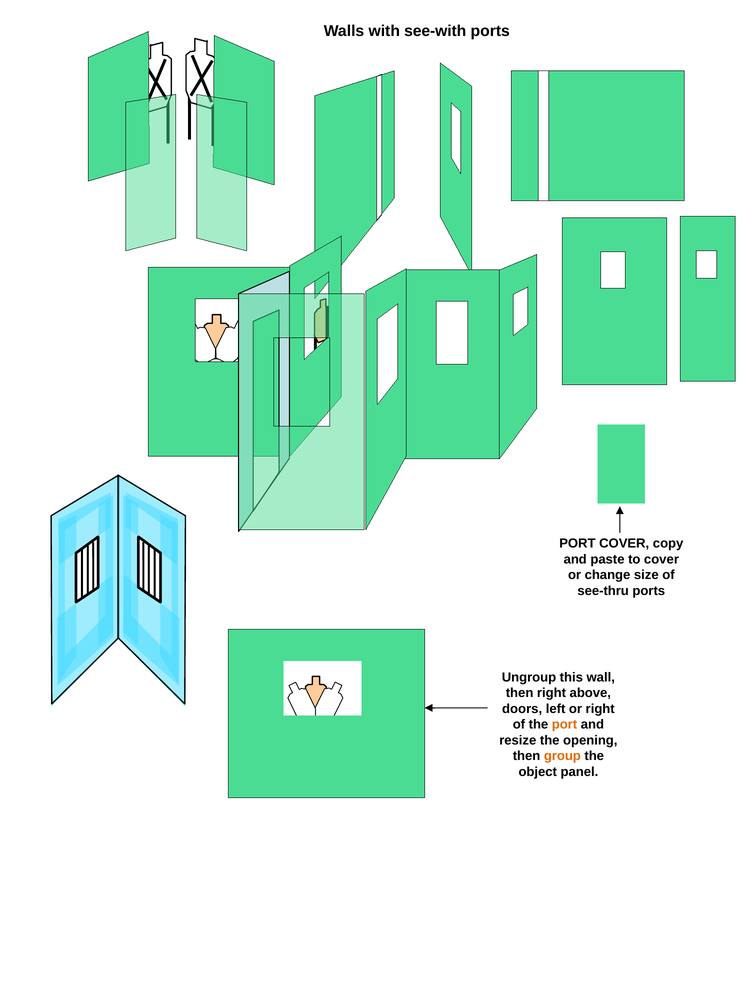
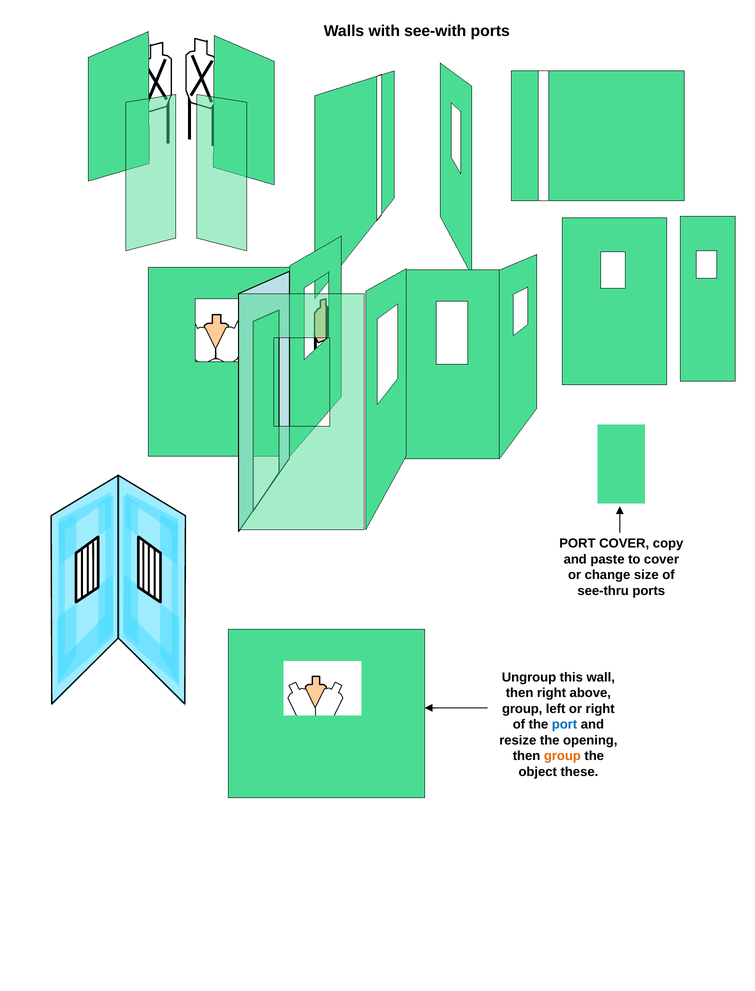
doors at (522, 709): doors -> group
port at (564, 725) colour: orange -> blue
panel: panel -> these
